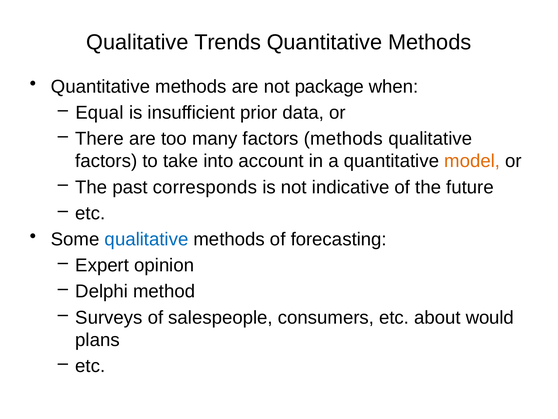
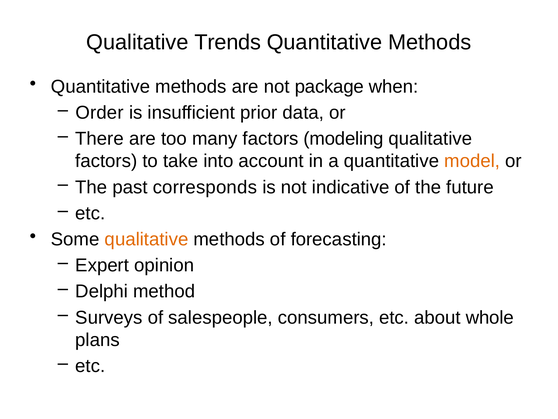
Equal: Equal -> Order
factors methods: methods -> modeling
qualitative at (147, 239) colour: blue -> orange
would: would -> whole
